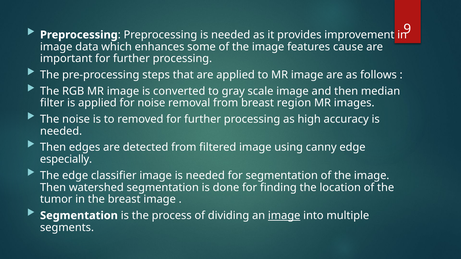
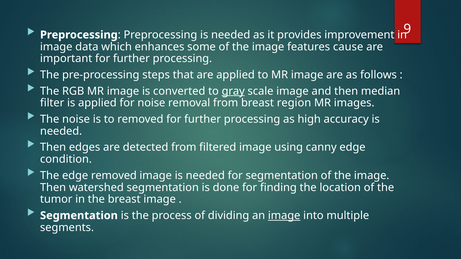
gray underline: none -> present
especially: especially -> condition
edge classifier: classifier -> removed
